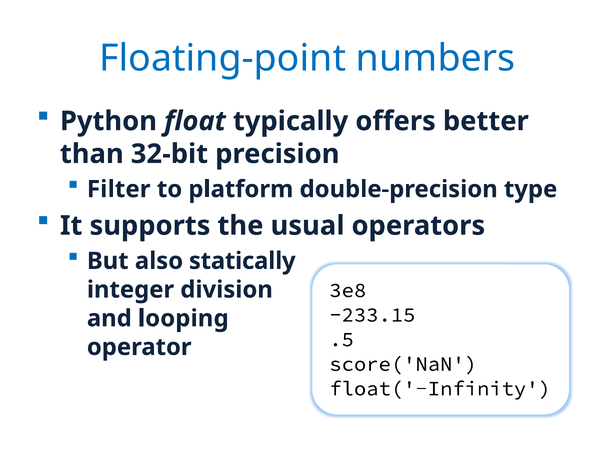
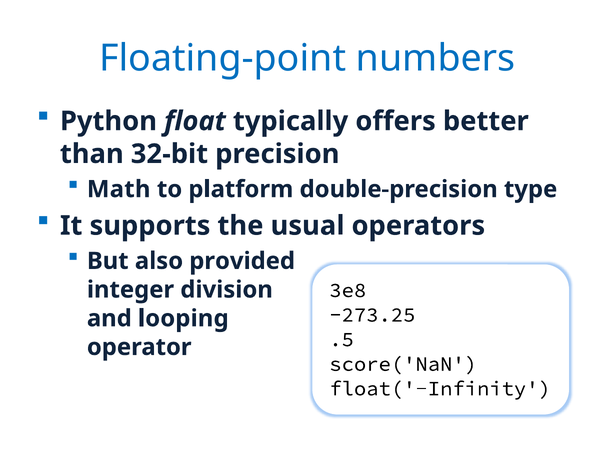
Filter: Filter -> Math
statically: statically -> provided
-233.15: -233.15 -> -273.25
